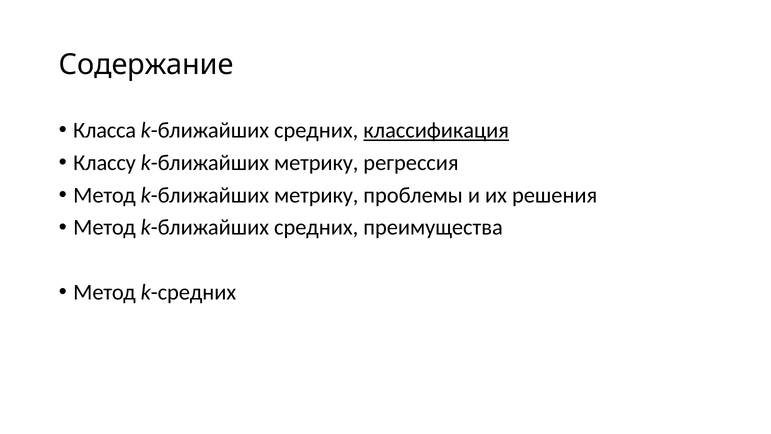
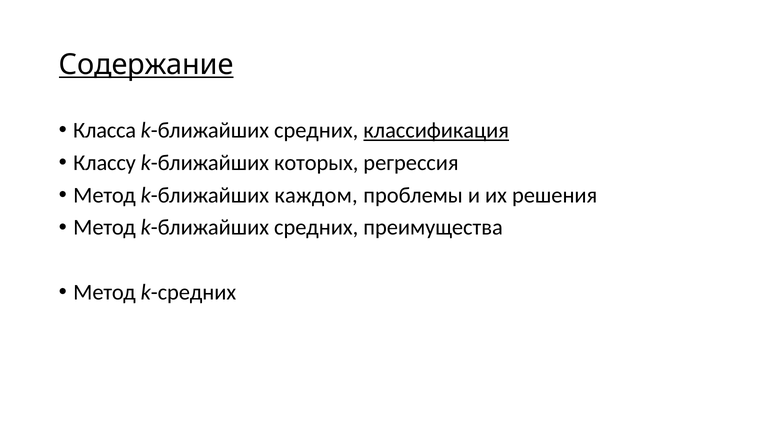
Содержание underline: none -> present
метрику at (316, 163): метрику -> которых
Метод k-ближайших метрику: метрику -> каждом
